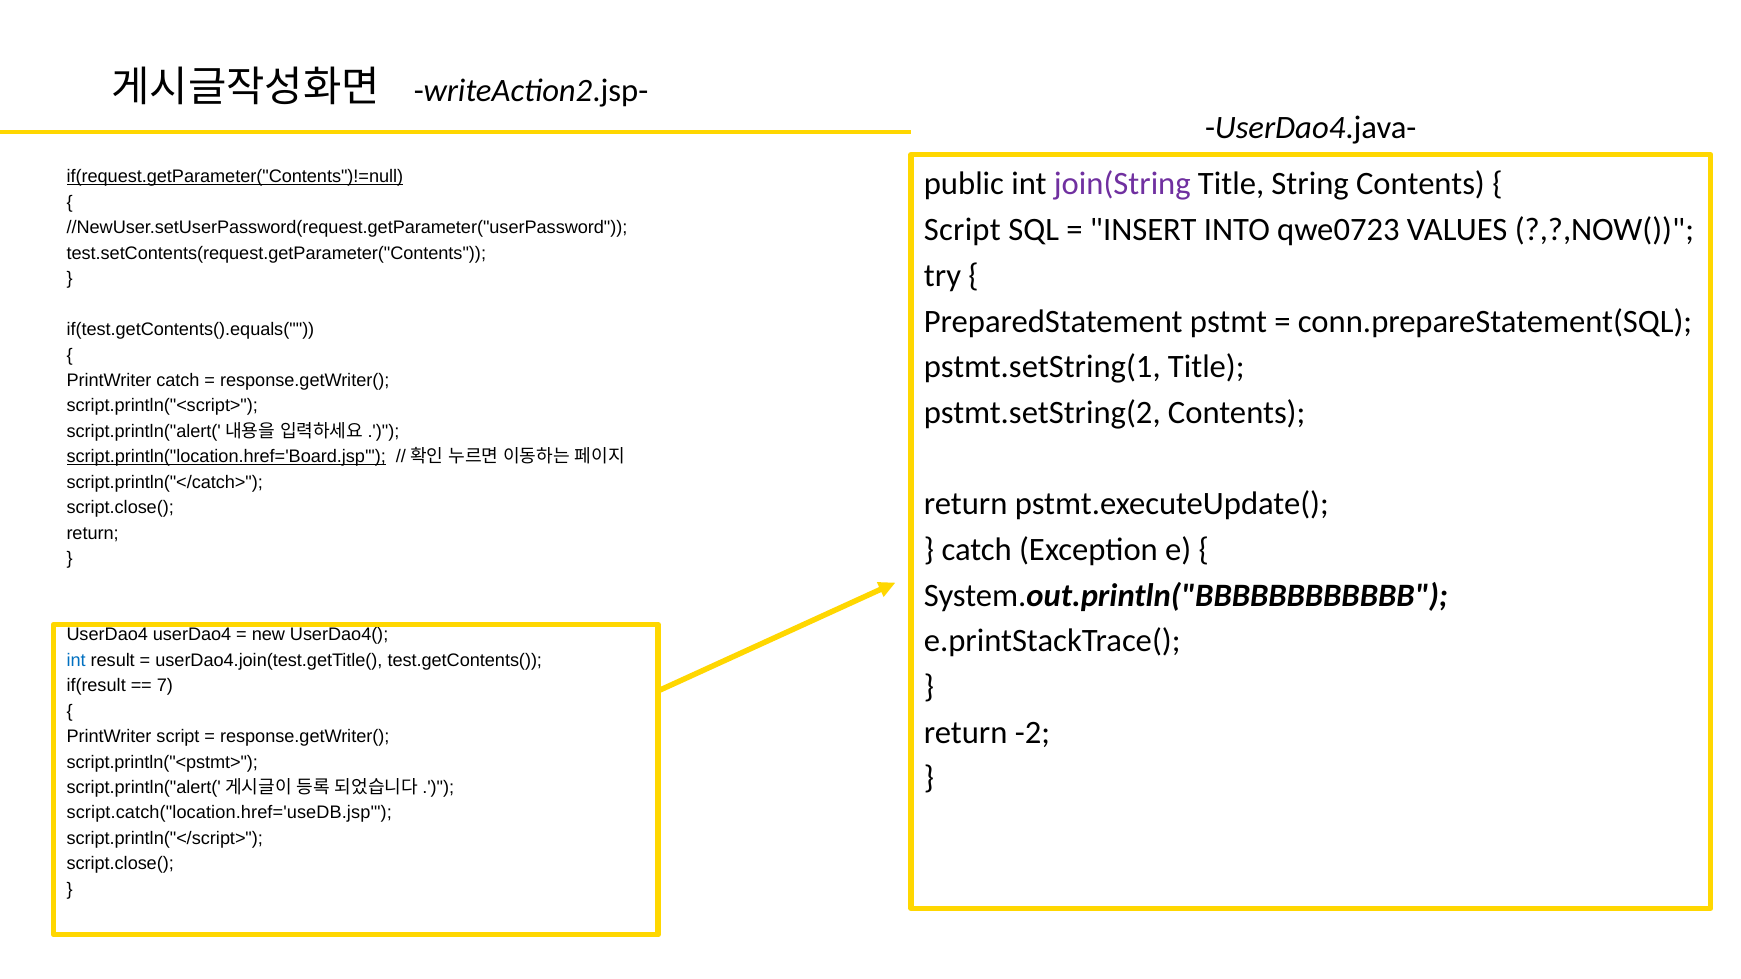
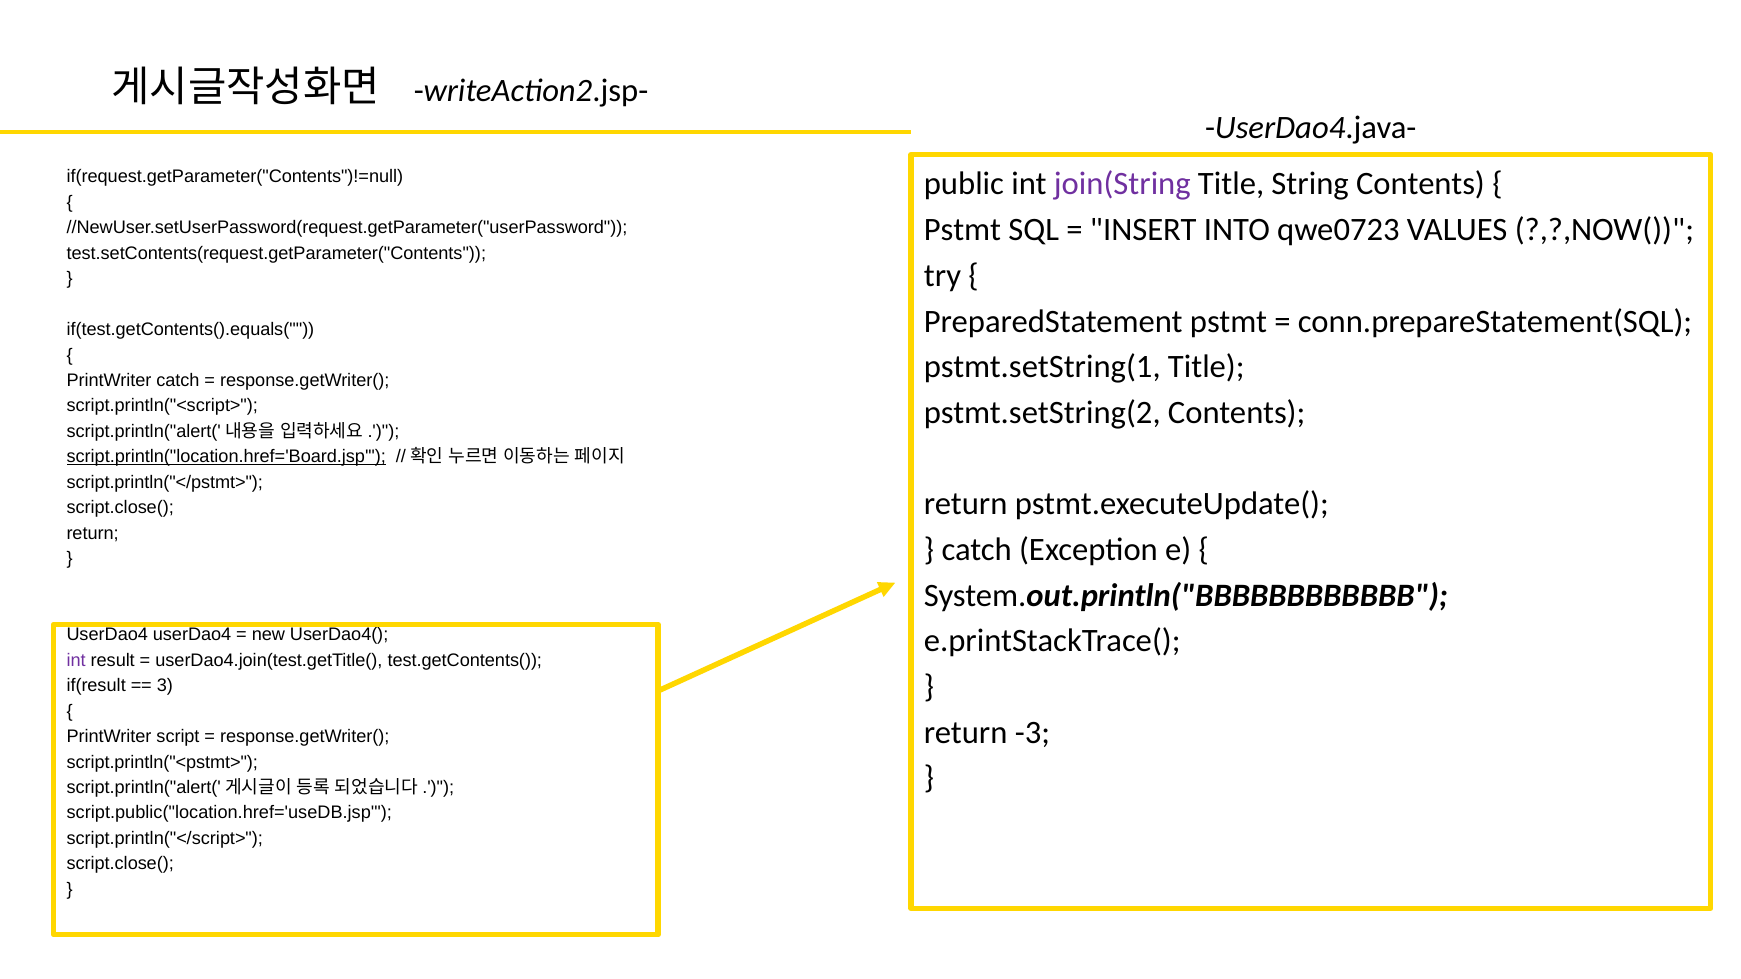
if(request.getParameter("Contents")!=null underline: present -> none
Script at (962, 230): Script -> Pstmt
script.println("</catch>: script.println("</catch> -> script.println("</pstmt>
int at (76, 661) colour: blue -> purple
7: 7 -> 3
-2: -2 -> -3
script.catch("location.href='useDB.jsp: script.catch("location.href='useDB.jsp -> script.public("location.href='useDB.jsp
